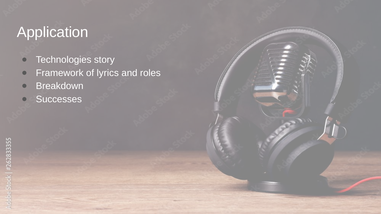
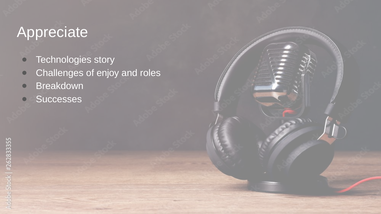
Application: Application -> Appreciate
Framework: Framework -> Challenges
lyrics: lyrics -> enjoy
